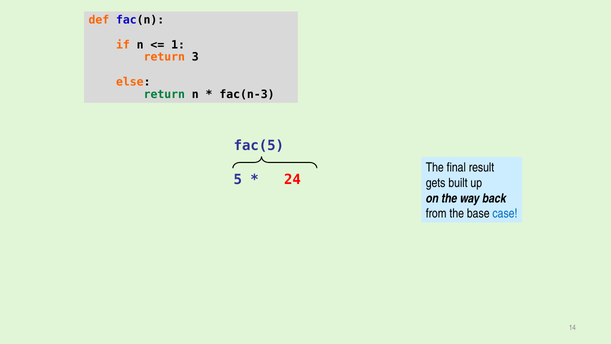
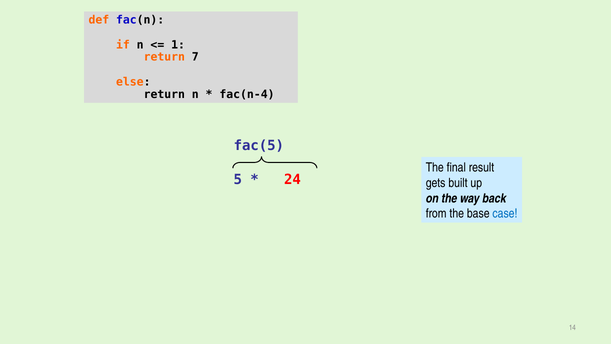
3: 3 -> 7
return at (164, 94) colour: green -> black
fac(n-3: fac(n-3 -> fac(n-4
